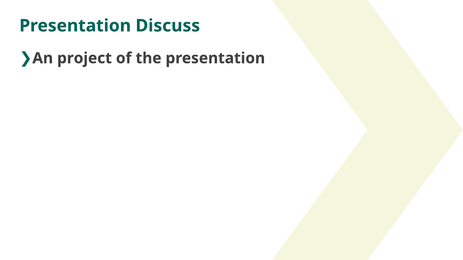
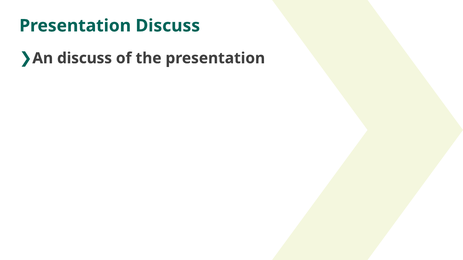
An project: project -> discuss
